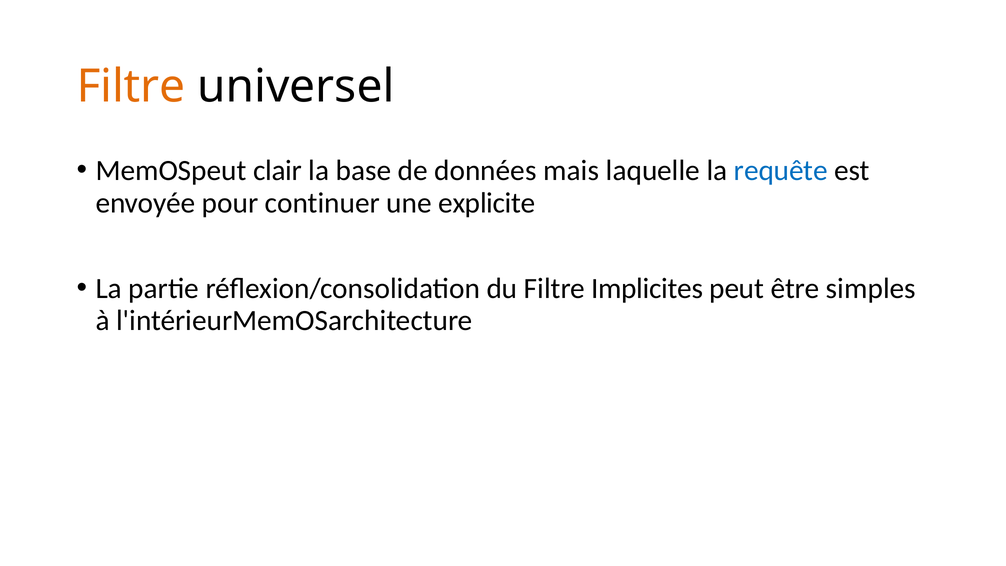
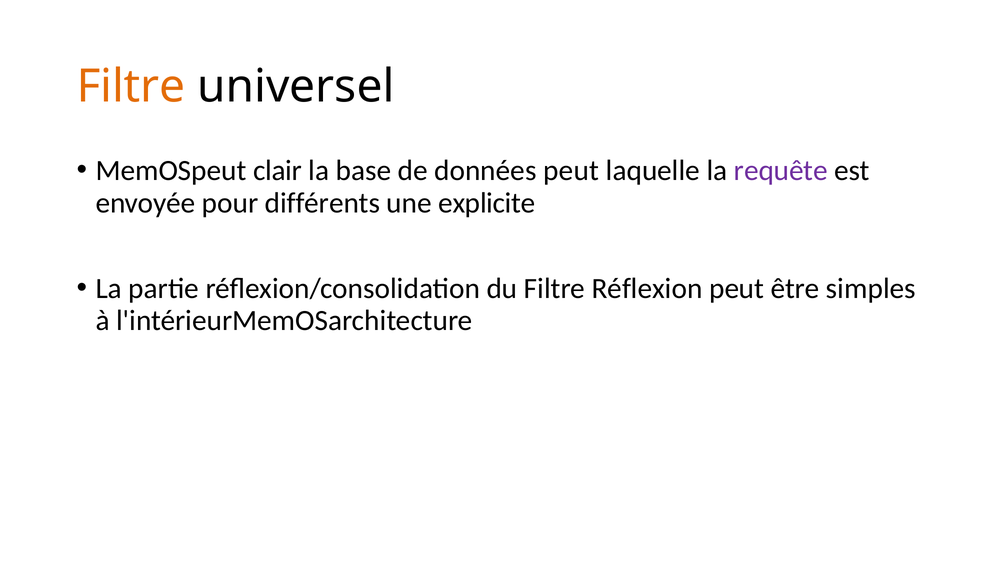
données mais: mais -> peut
requête colour: blue -> purple
continuer: continuer -> différents
Implicites: Implicites -> Réflexion
